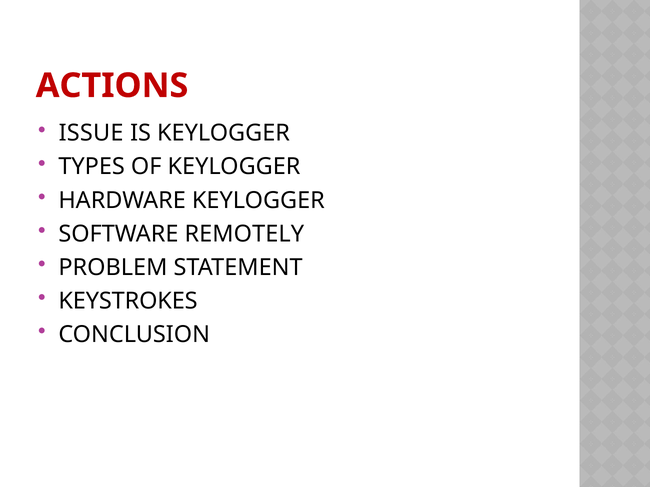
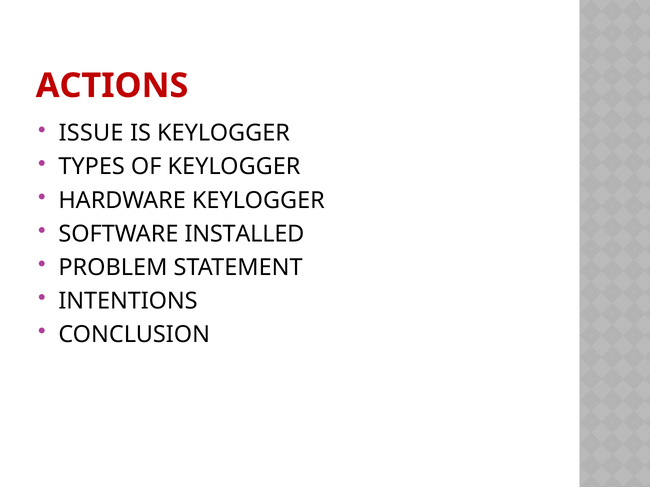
REMOTELY: REMOTELY -> INSTALLED
KEYSTROKES: KEYSTROKES -> INTENTIONS
